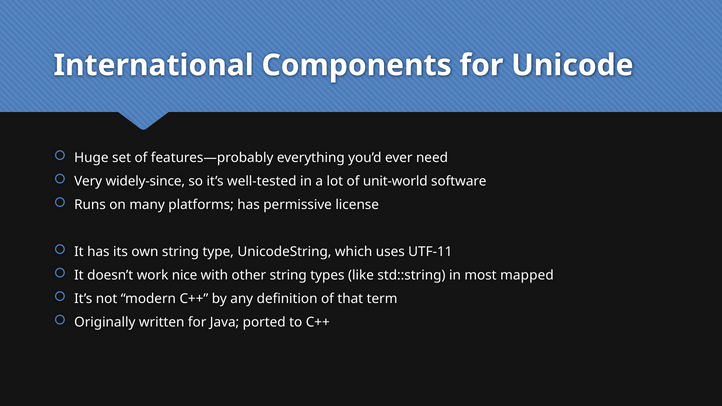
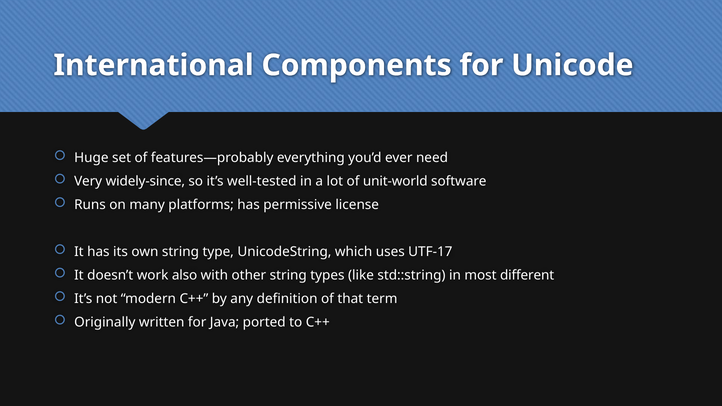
UTF-11: UTF-11 -> UTF-17
nice: nice -> also
mapped: mapped -> different
